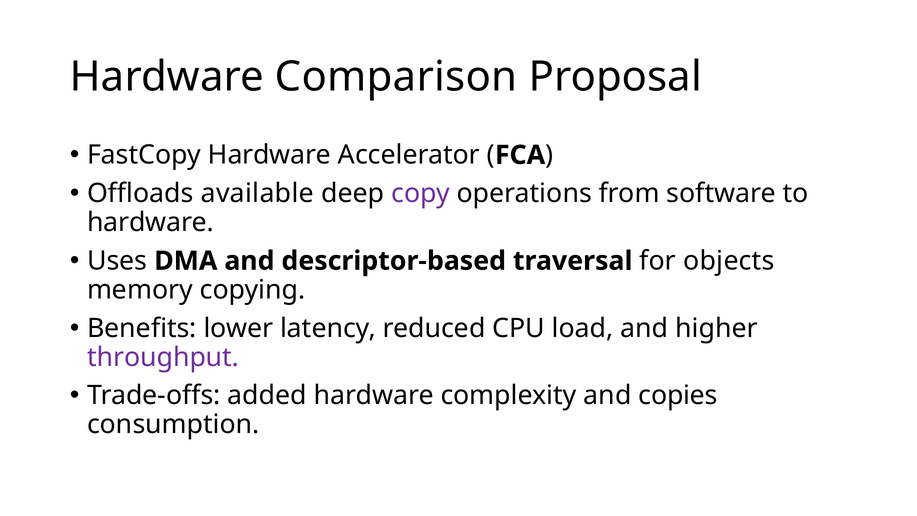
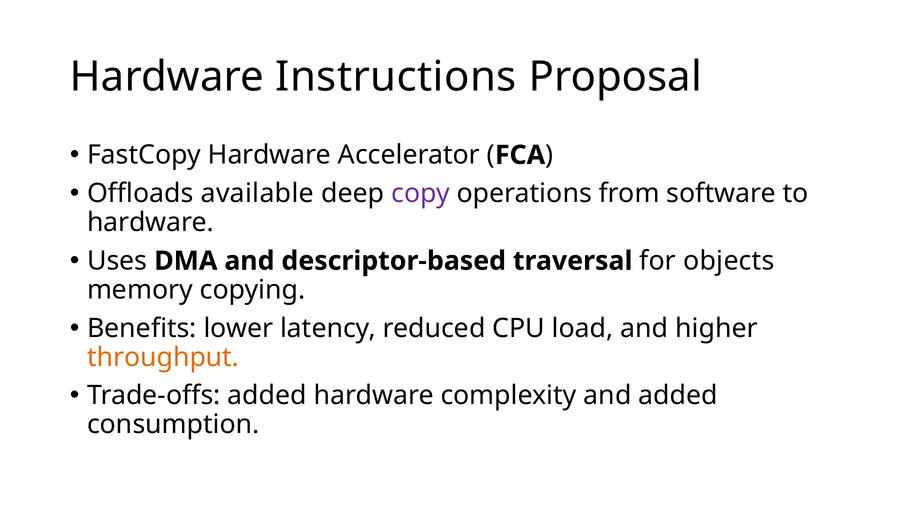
Comparison: Comparison -> Instructions
throughput colour: purple -> orange
and copies: copies -> added
